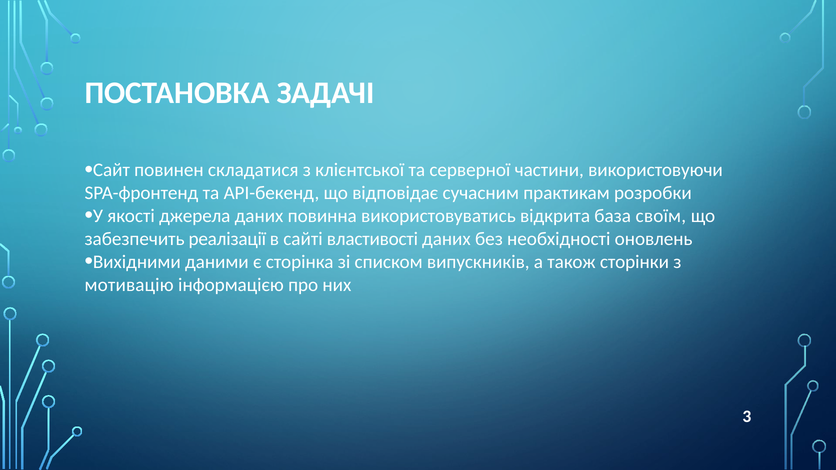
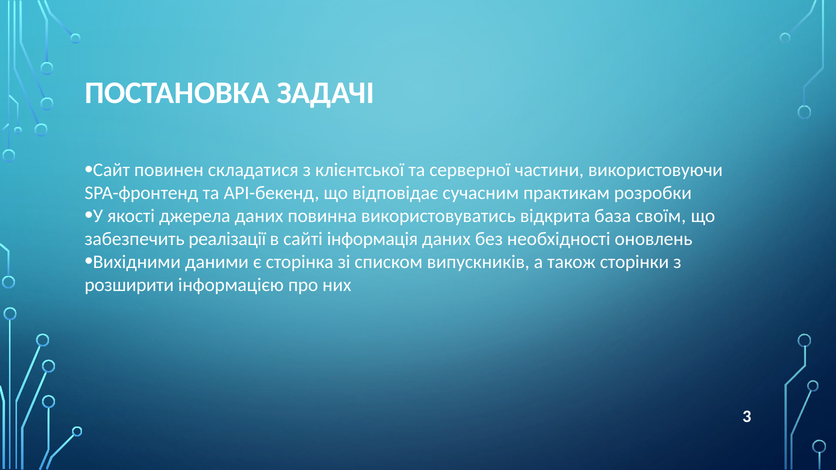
властивості: властивості -> інформація
мотивацію: мотивацію -> розширити
